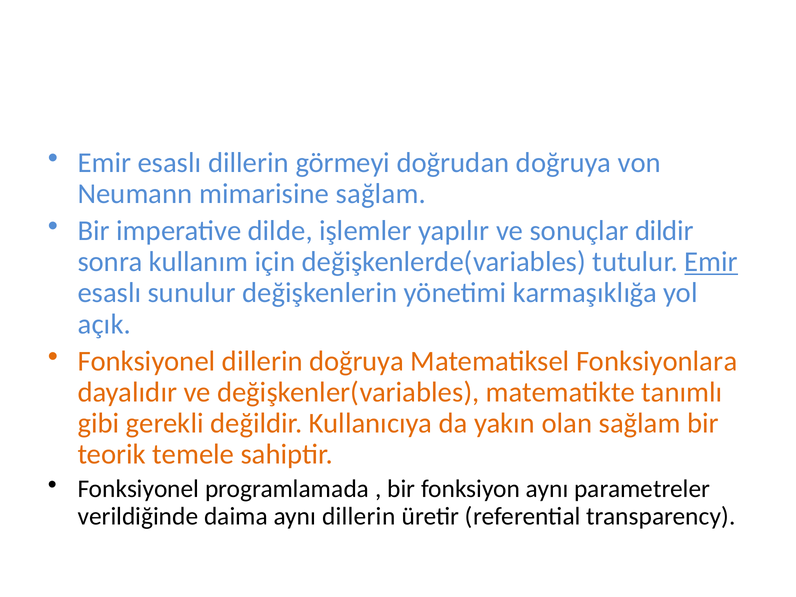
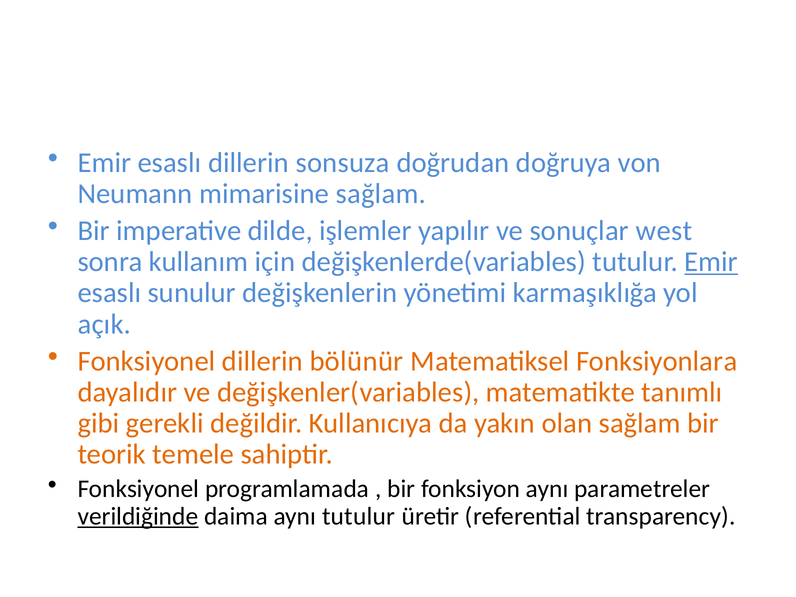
görmeyi: görmeyi -> sonsuza
dildir: dildir -> west
dillerin doğruya: doğruya -> bölünür
verildiğinde underline: none -> present
aynı dillerin: dillerin -> tutulur
